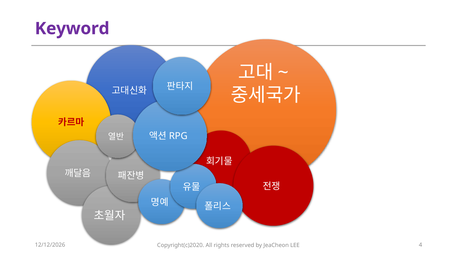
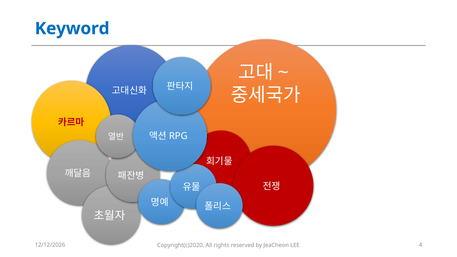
Keyword colour: purple -> blue
